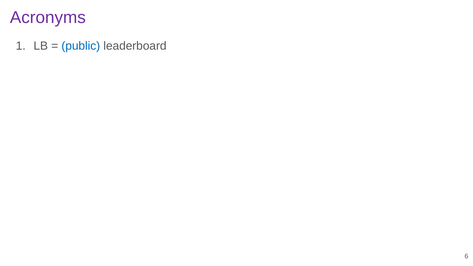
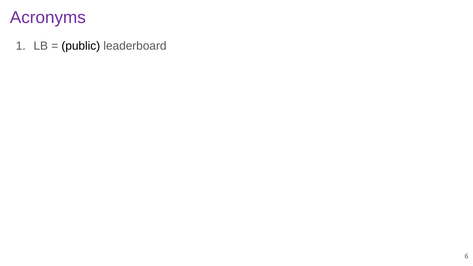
public colour: blue -> black
